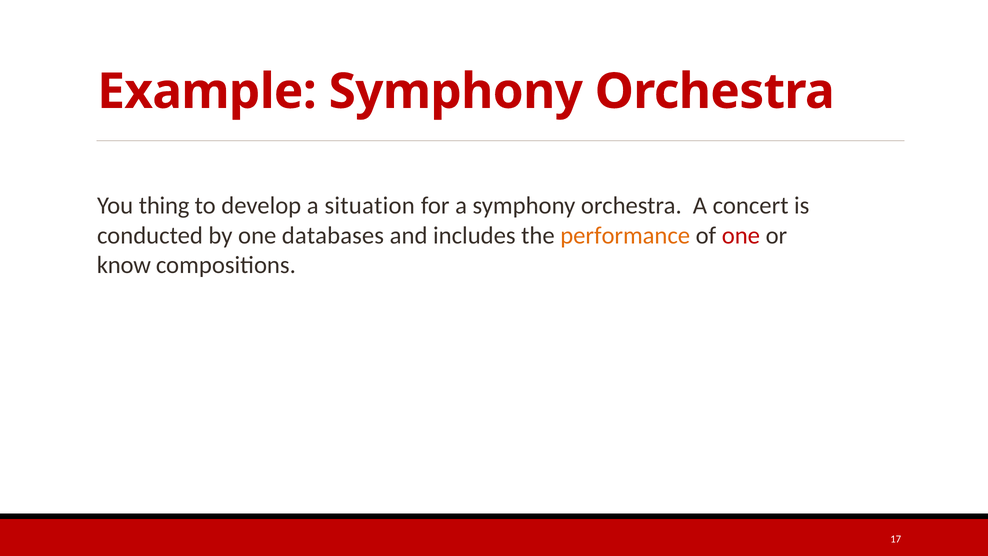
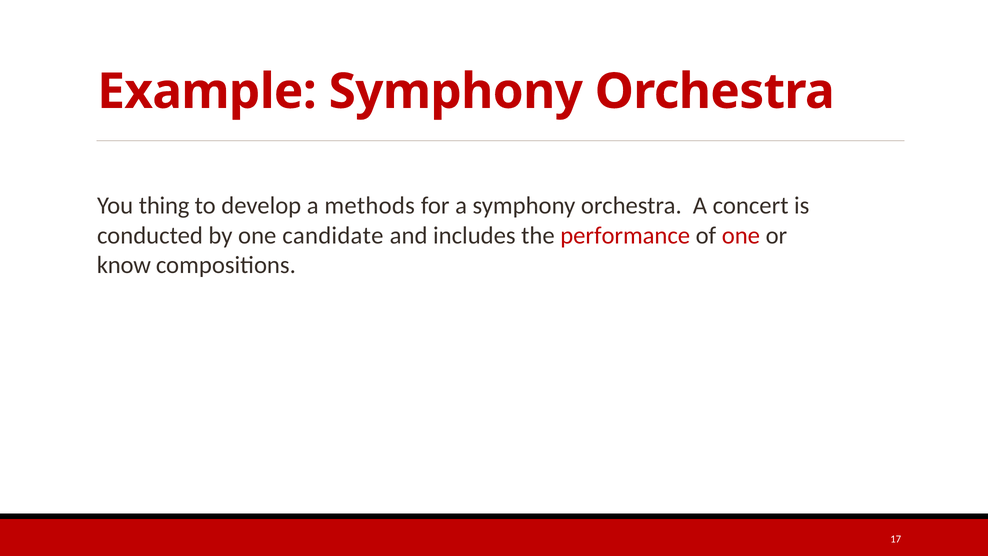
situation: situation -> methods
databases: databases -> candidate
performance colour: orange -> red
